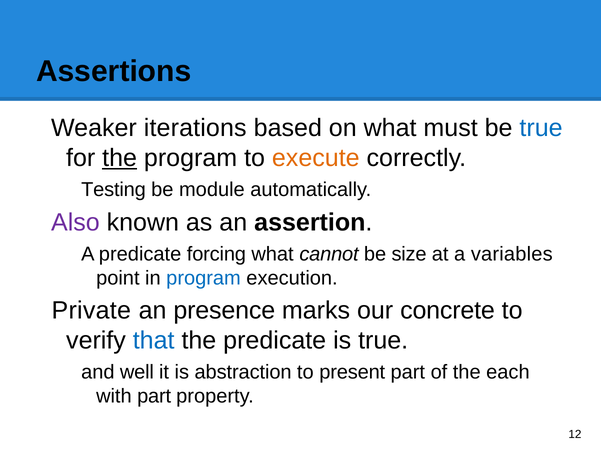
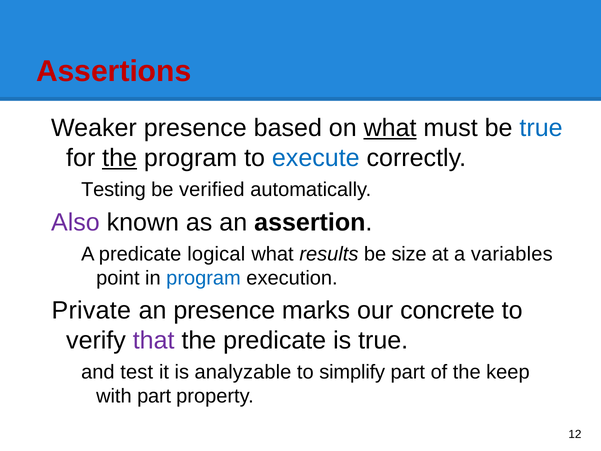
Assertions colour: black -> red
Weaker iterations: iterations -> presence
what at (390, 128) underline: none -> present
execute colour: orange -> blue
module: module -> verified
forcing: forcing -> logical
cannot: cannot -> results
that colour: blue -> purple
well: well -> test
abstraction: abstraction -> analyzable
present: present -> simplify
each: each -> keep
